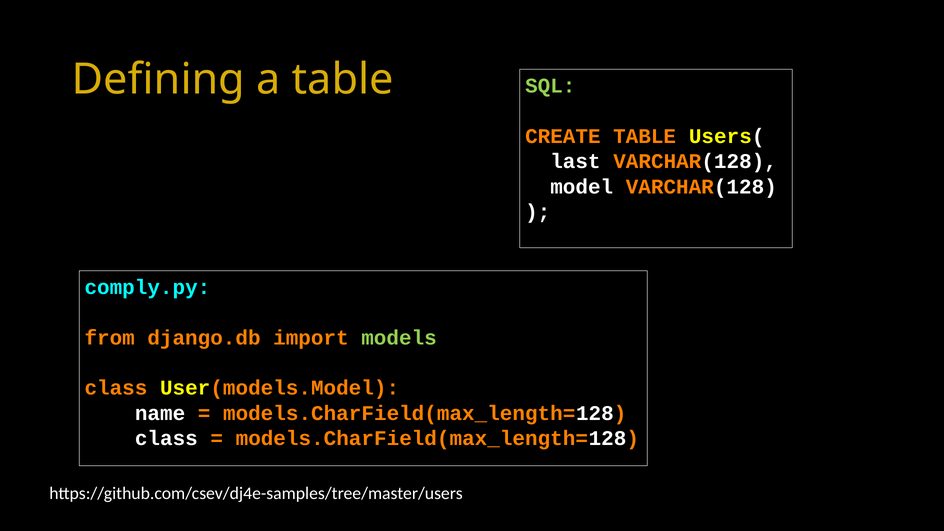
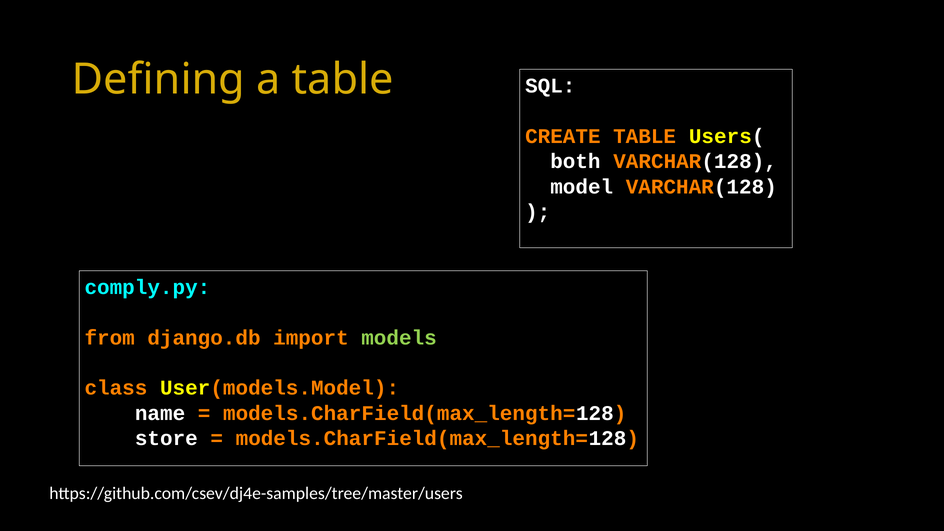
SQL colour: light green -> white
last: last -> both
class at (166, 438): class -> store
